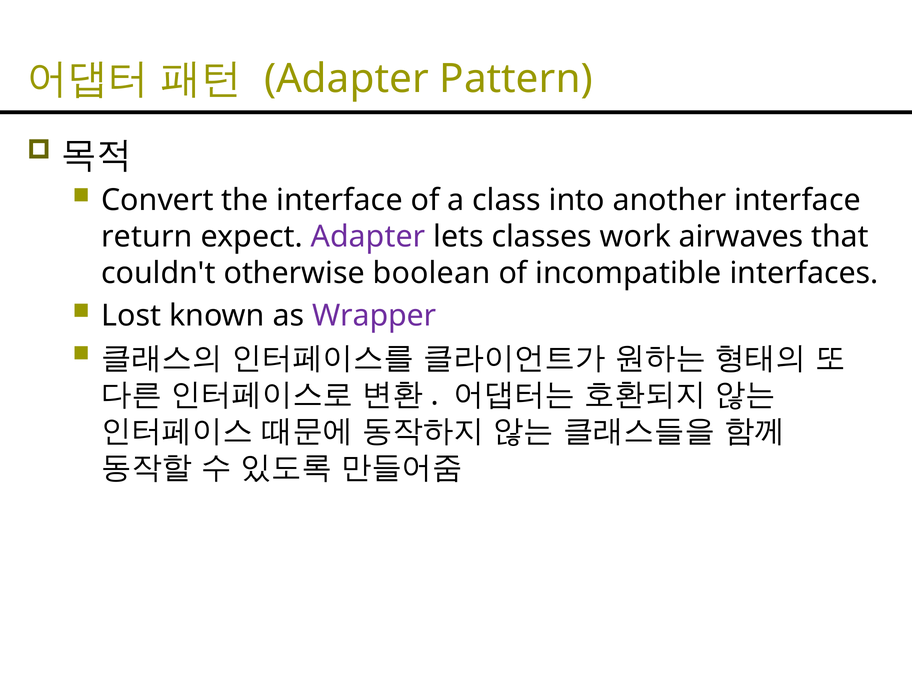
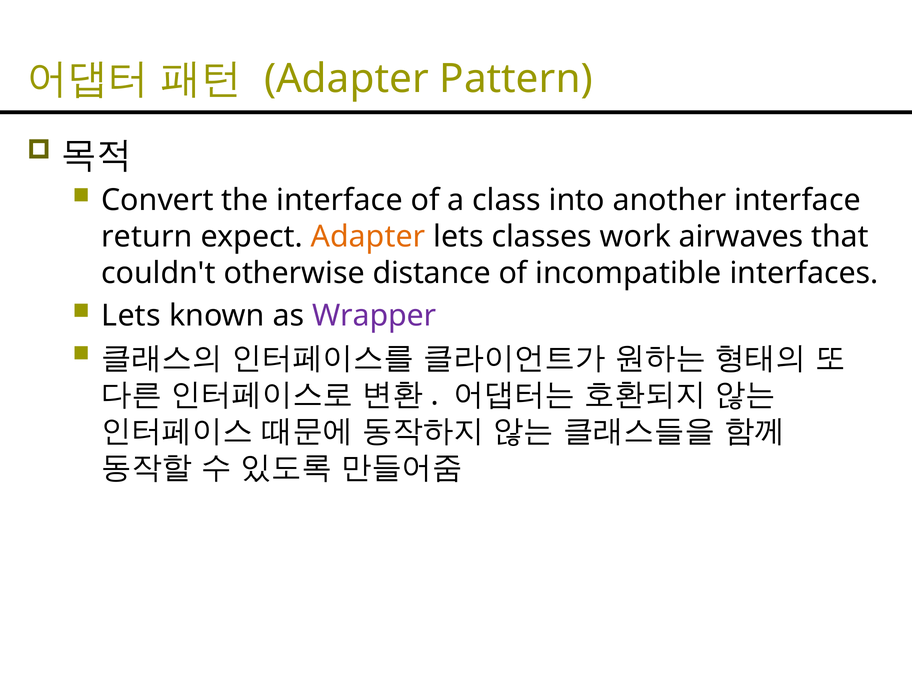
Adapter at (368, 237) colour: purple -> orange
boolean: boolean -> distance
Lost at (131, 316): Lost -> Lets
